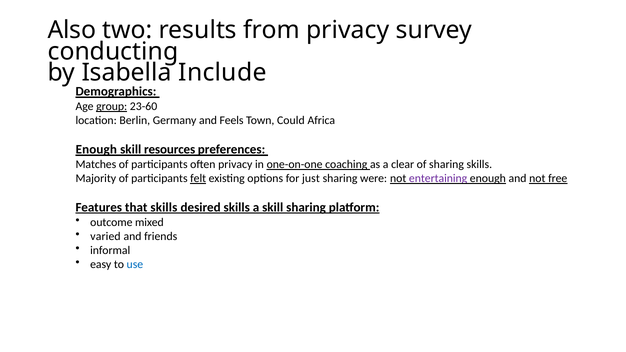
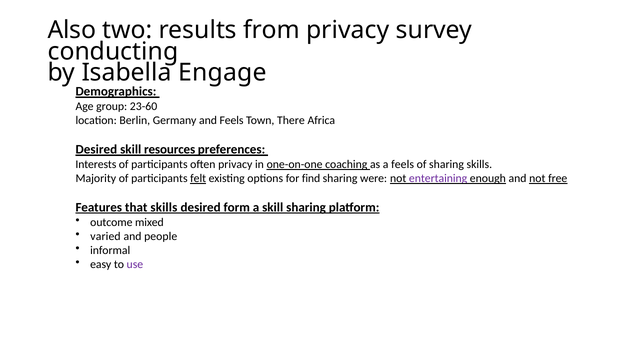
Include: Include -> Engage
group underline: present -> none
Could: Could -> There
Enough at (96, 150): Enough -> Desired
Matches: Matches -> Interests
a clear: clear -> feels
just: just -> find
desired skills: skills -> form
friends: friends -> people
use colour: blue -> purple
